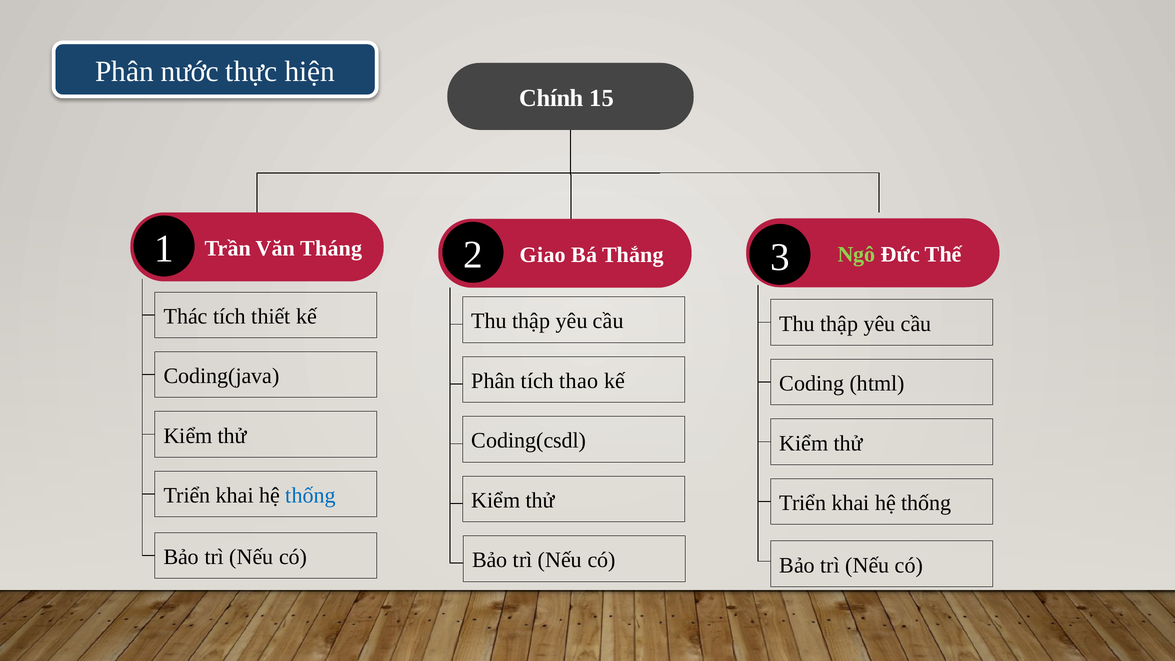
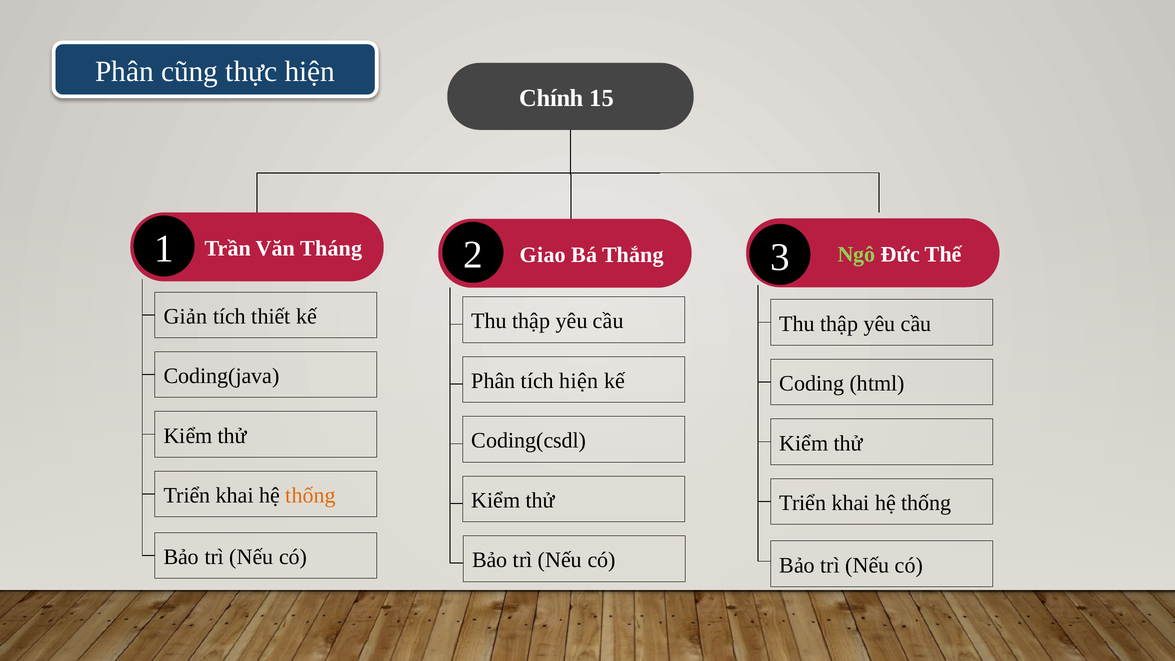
nước: nước -> cũng
Thác: Thác -> Giản
tích thao: thao -> hiện
thống at (311, 496) colour: blue -> orange
